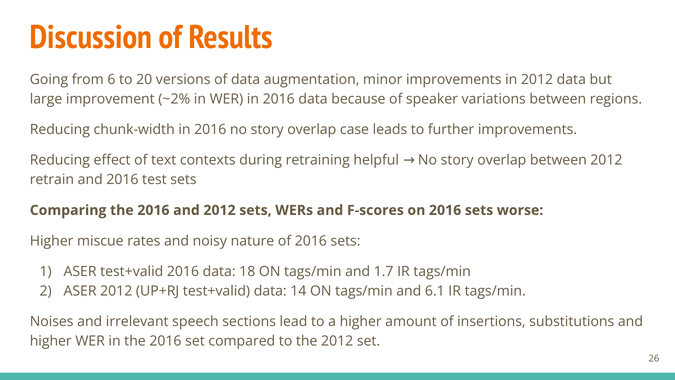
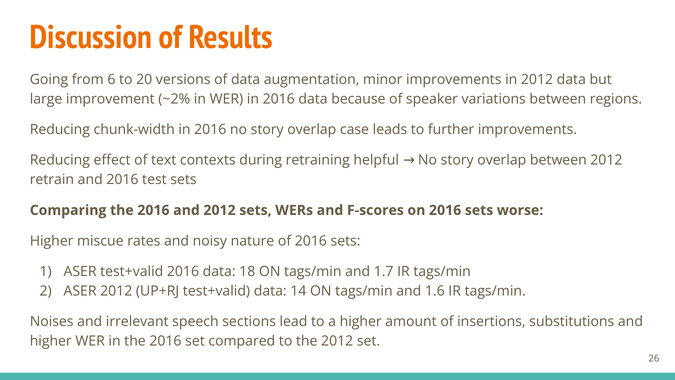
6.1: 6.1 -> 1.6
